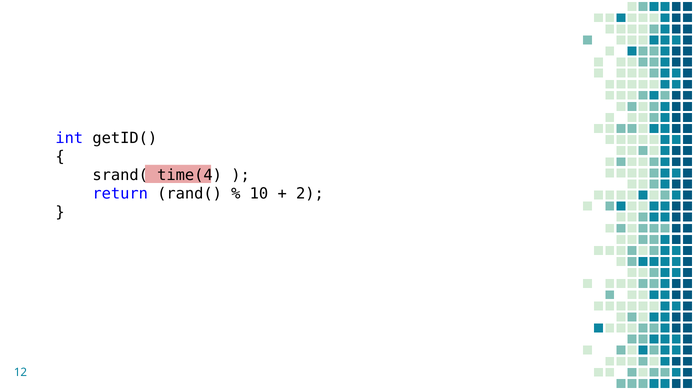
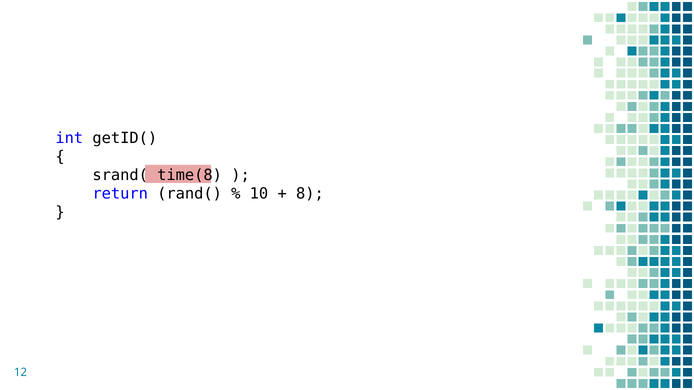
time(4: time(4 -> time(8
2: 2 -> 8
